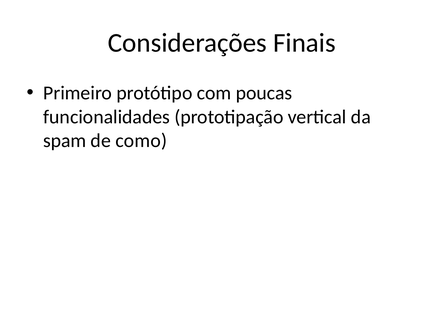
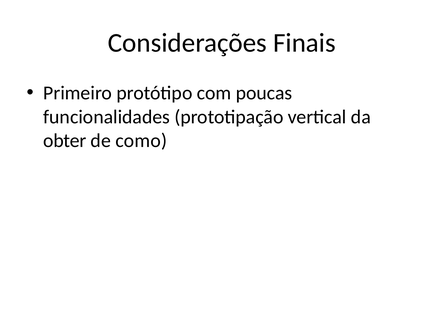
spam: spam -> obter
